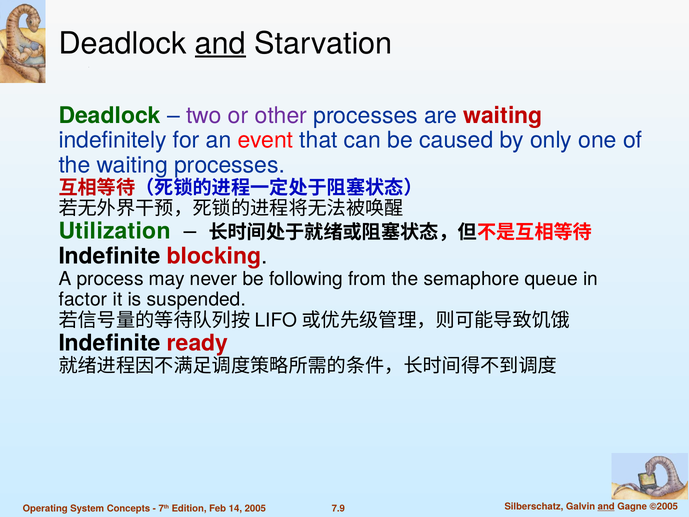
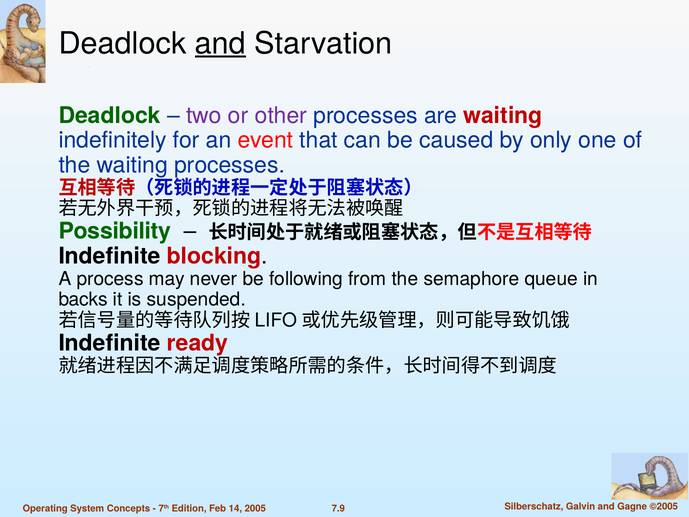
Utilization: Utilization -> Possibility
factor: factor -> backs
and at (606, 506) underline: present -> none
